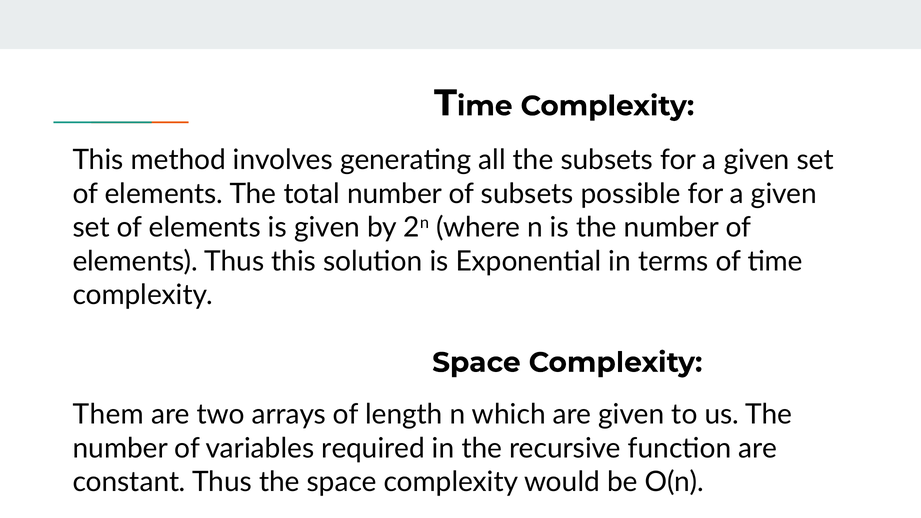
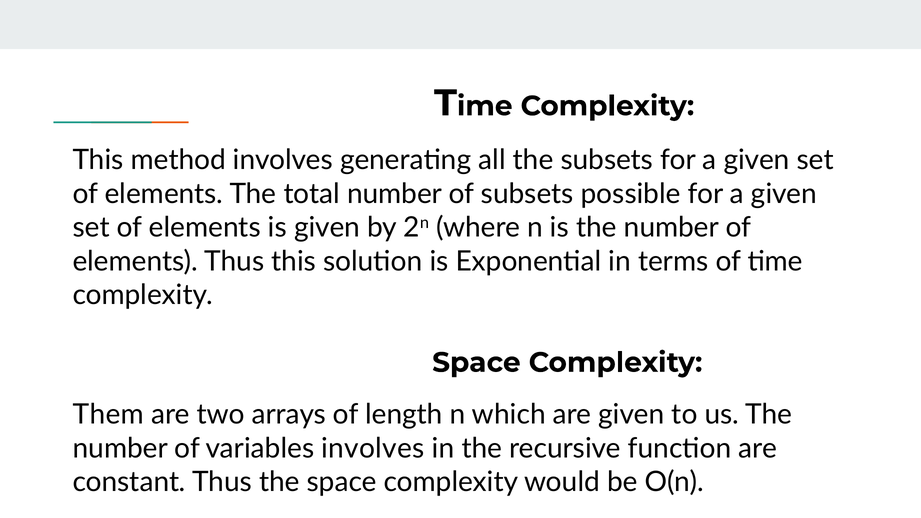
variables required: required -> involves
